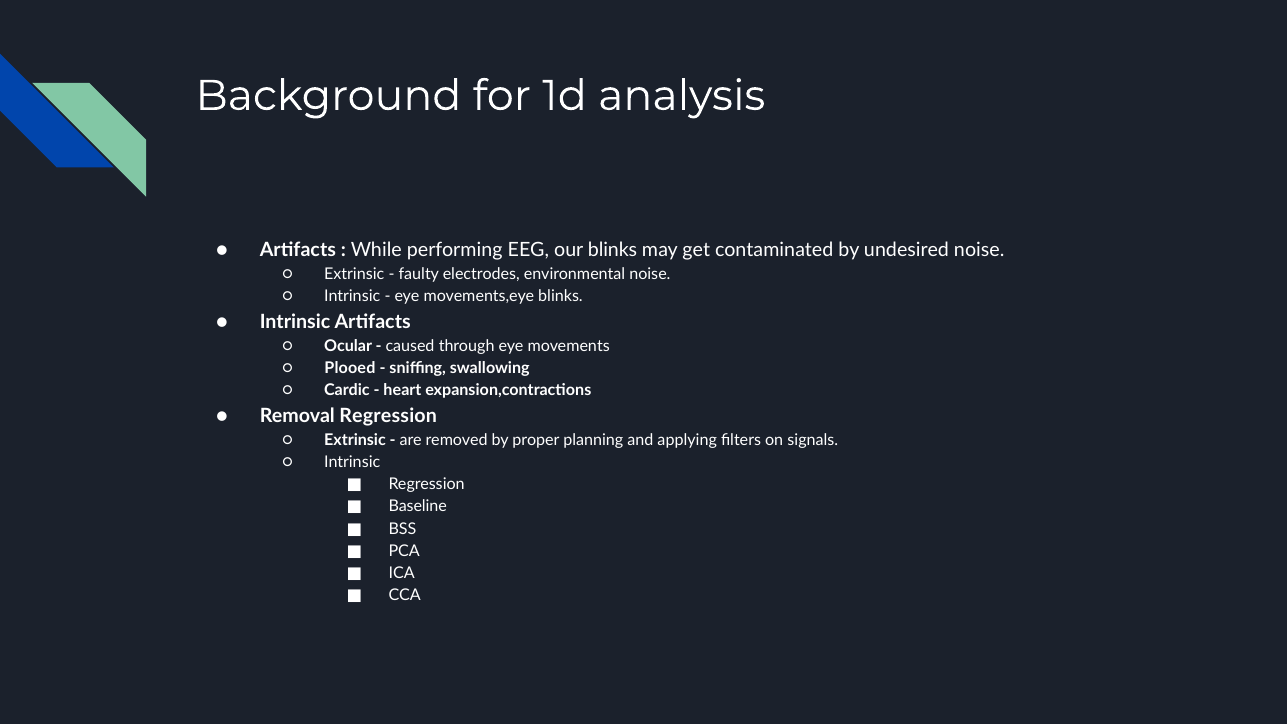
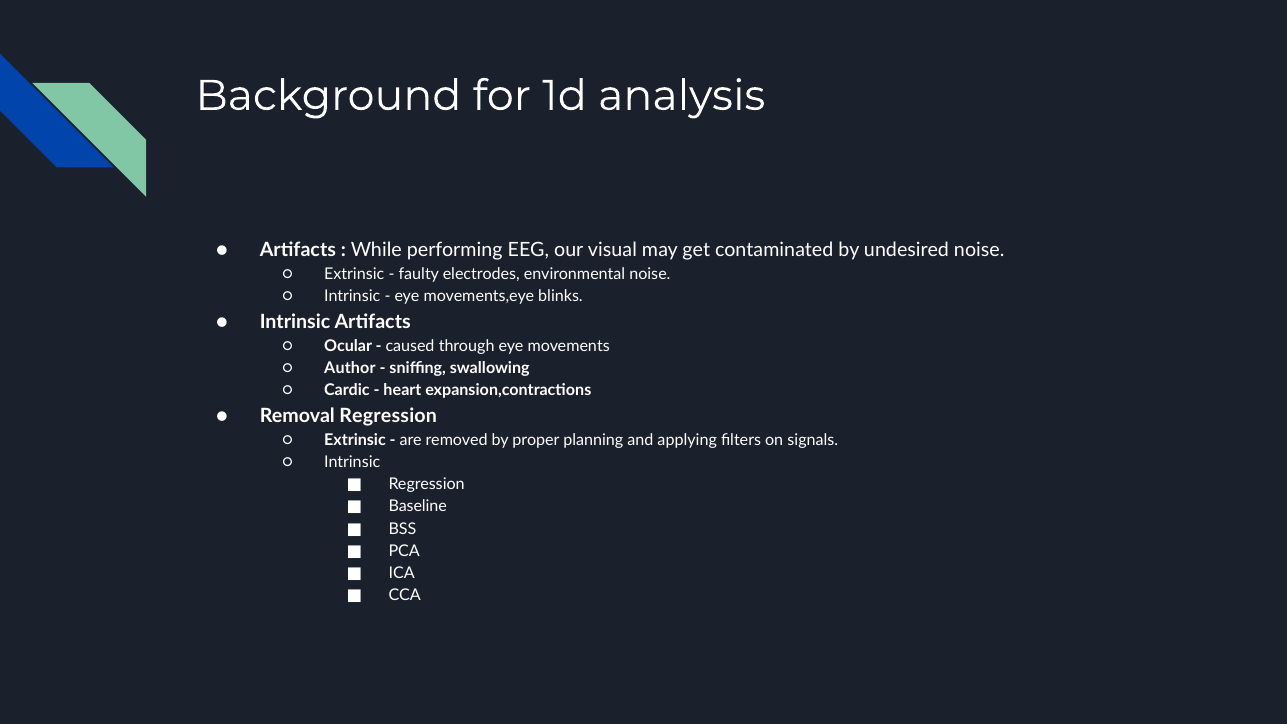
our blinks: blinks -> visual
Plooed: Plooed -> Author
